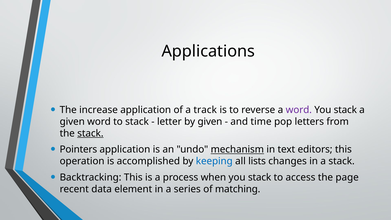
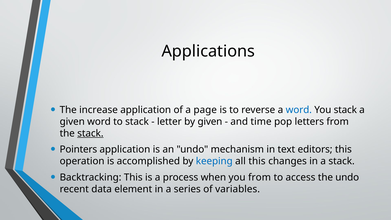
track: track -> page
word at (299, 110) colour: purple -> blue
mechanism underline: present -> none
all lists: lists -> this
when you stack: stack -> from
the page: page -> undo
matching: matching -> variables
